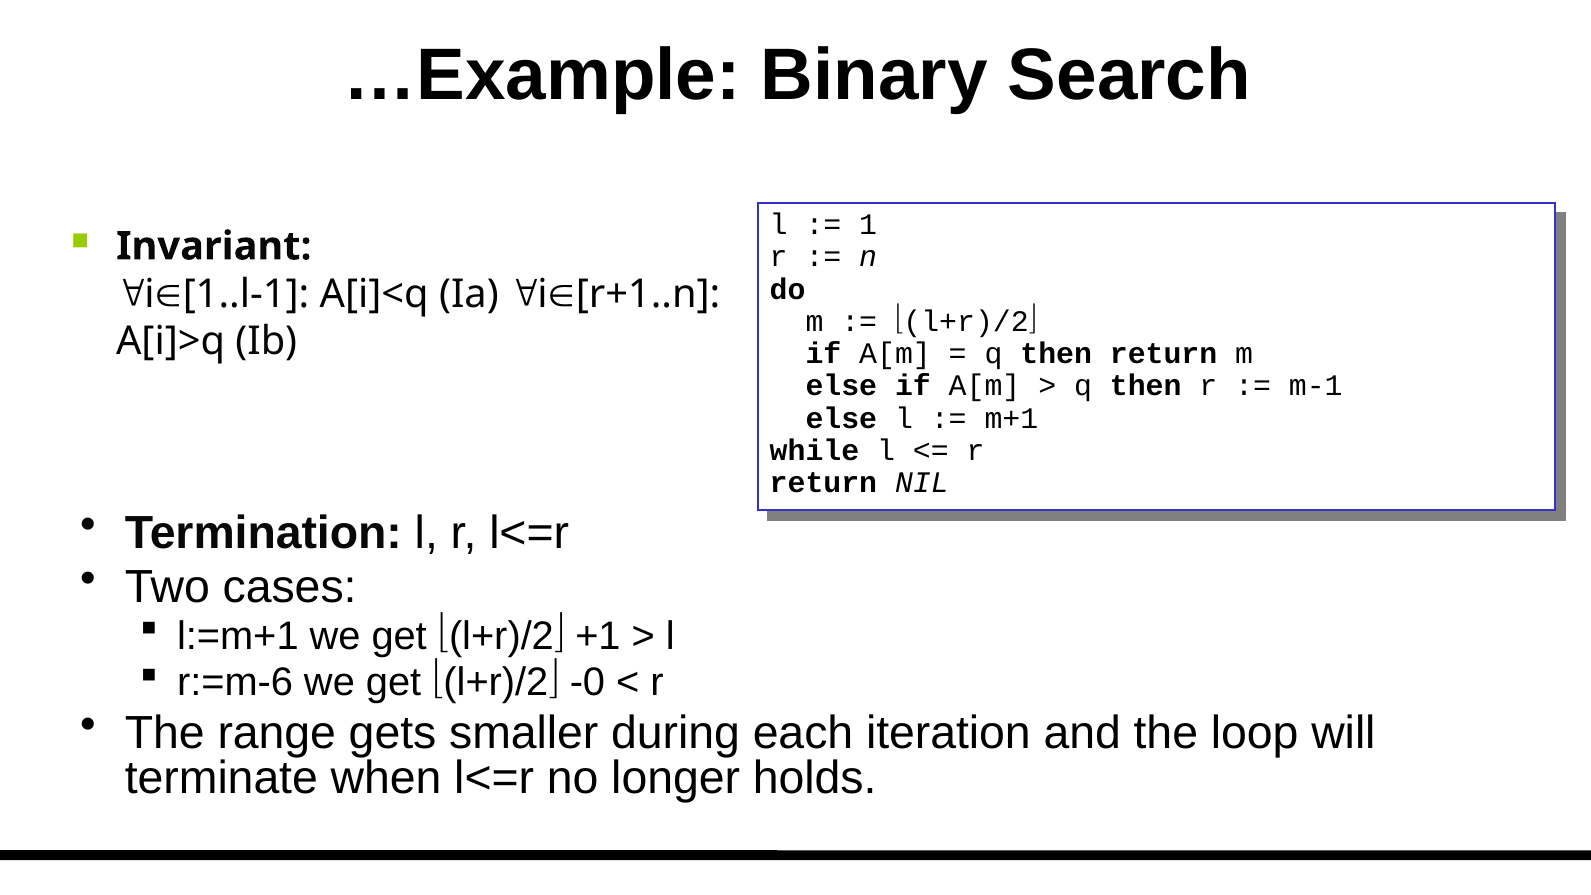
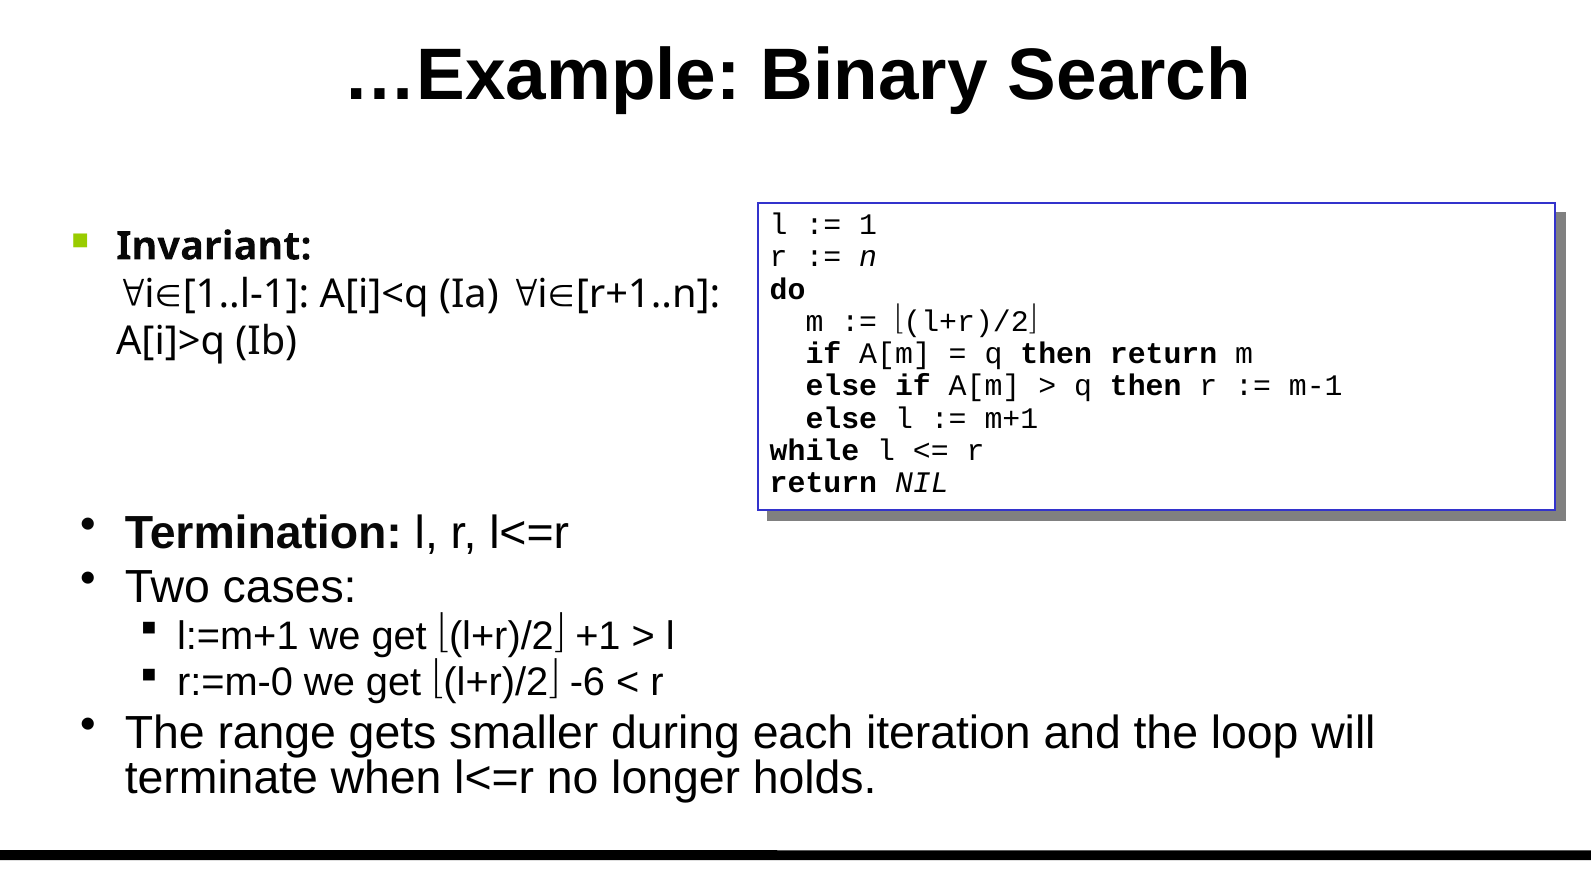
r:=m-6: r:=m-6 -> r:=m-0
-0: -0 -> -6
